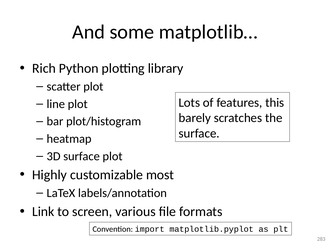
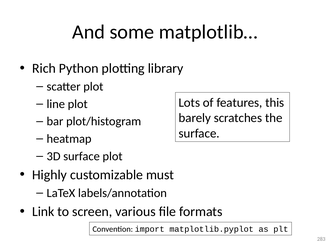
most: most -> must
